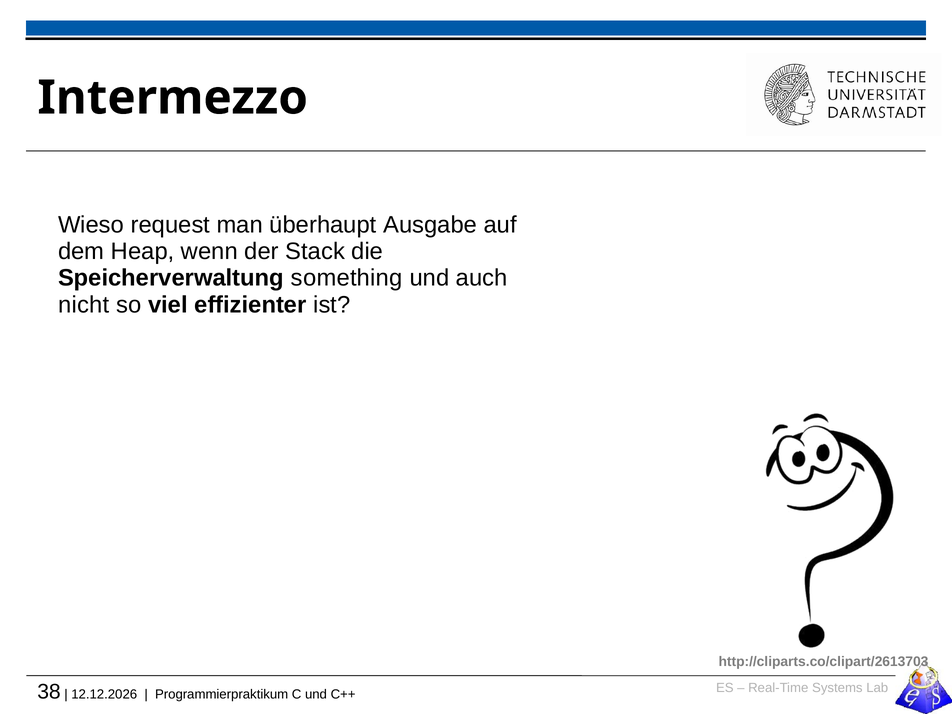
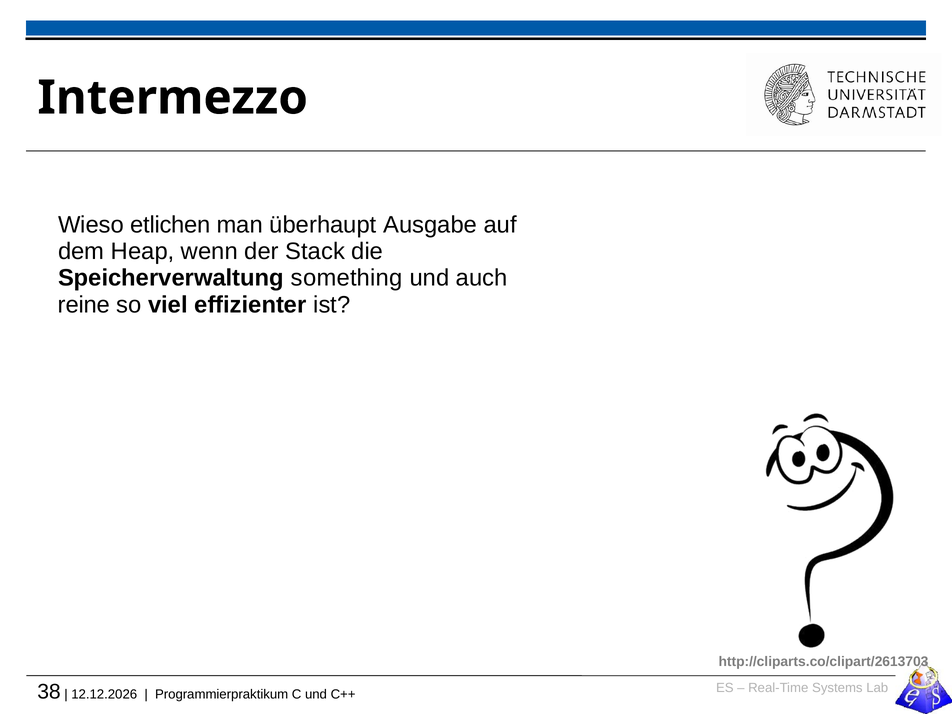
request: request -> etlichen
nicht: nicht -> reine
